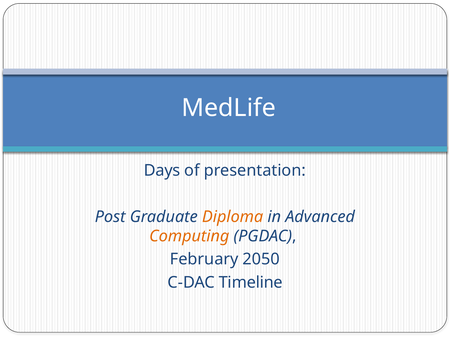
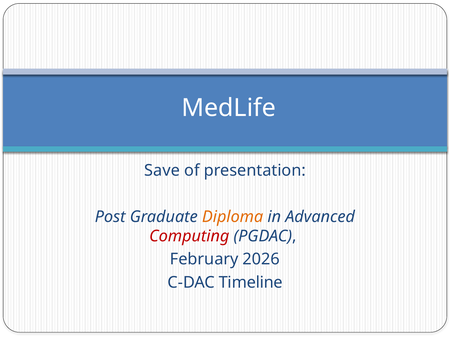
Days: Days -> Save
Computing colour: orange -> red
2050: 2050 -> 2026
